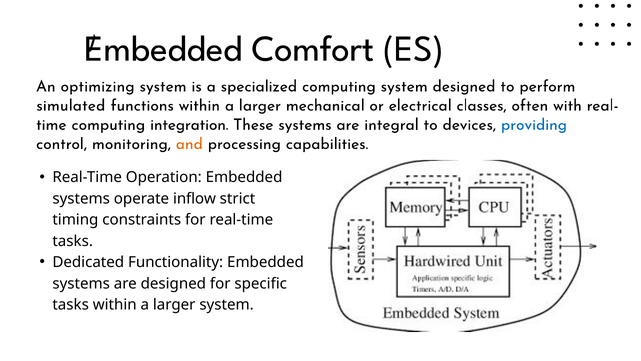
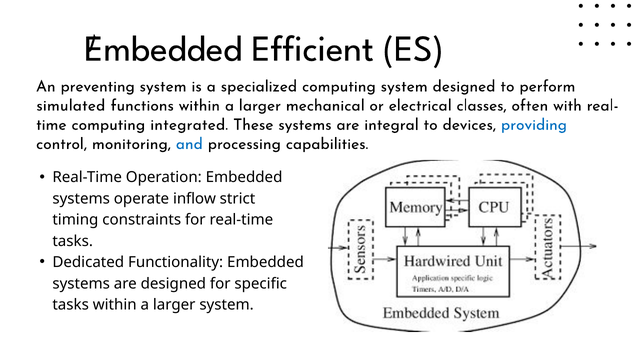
Comfort: Comfort -> Efficient
optimizing: optimizing -> preventing
integration: integration -> integrated
and colour: orange -> blue
